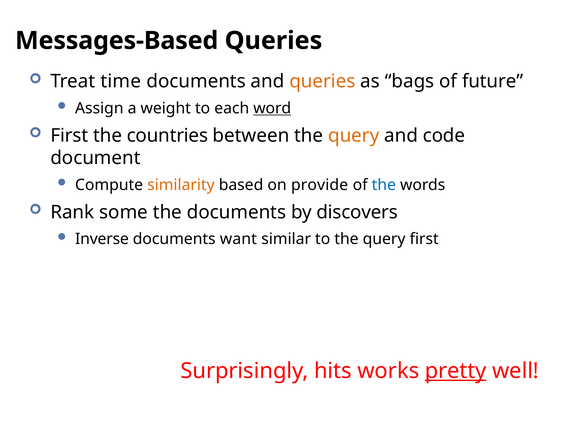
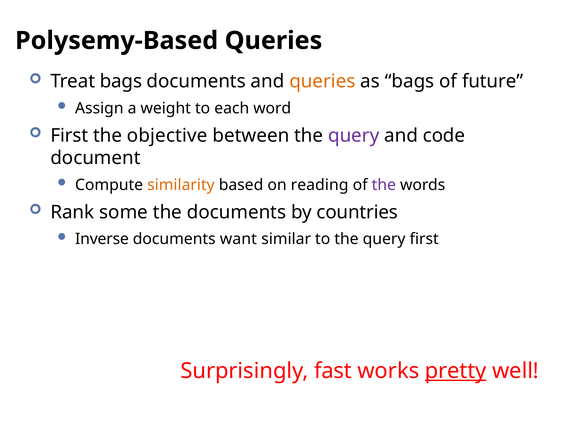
Messages-Based: Messages-Based -> Polysemy-Based
Treat time: time -> bags
word underline: present -> none
countries: countries -> objective
query at (354, 135) colour: orange -> purple
provide: provide -> reading
the at (384, 185) colour: blue -> purple
discovers: discovers -> countries
hits: hits -> fast
